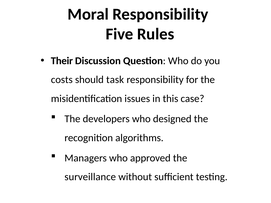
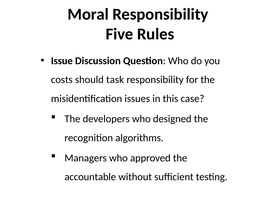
Their: Their -> Issue
surveillance: surveillance -> accountable
